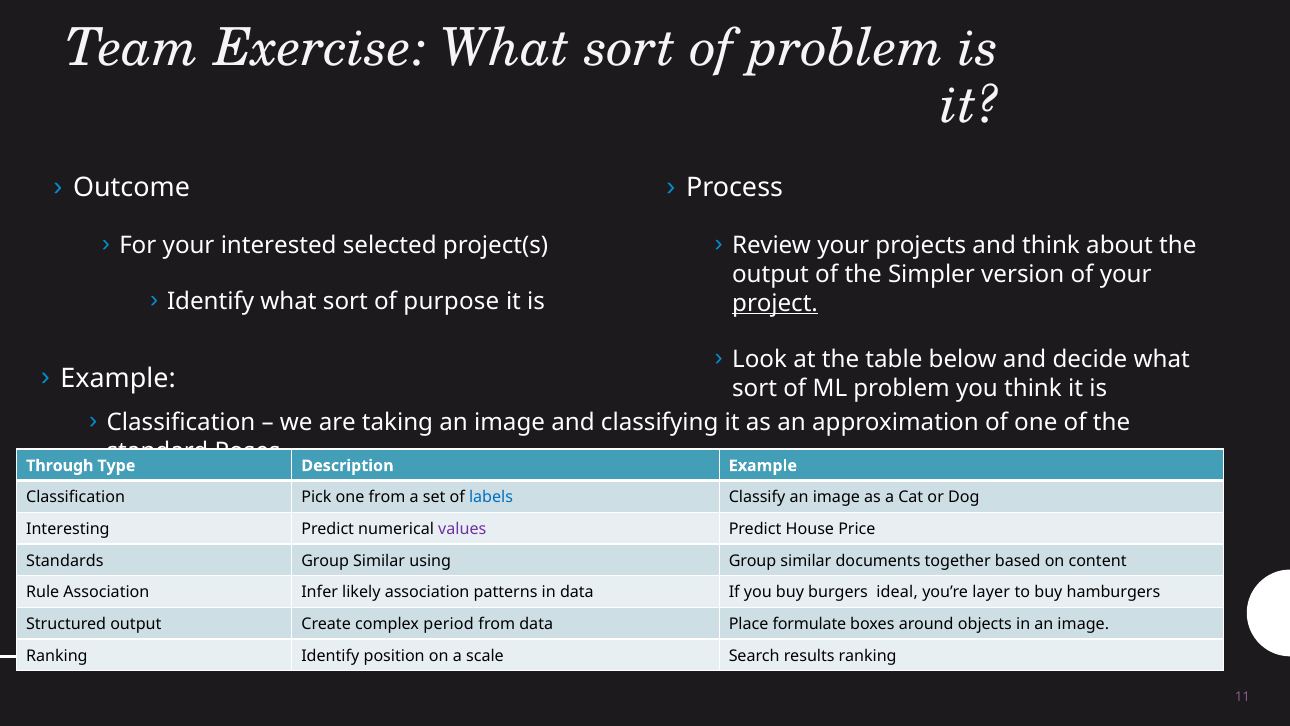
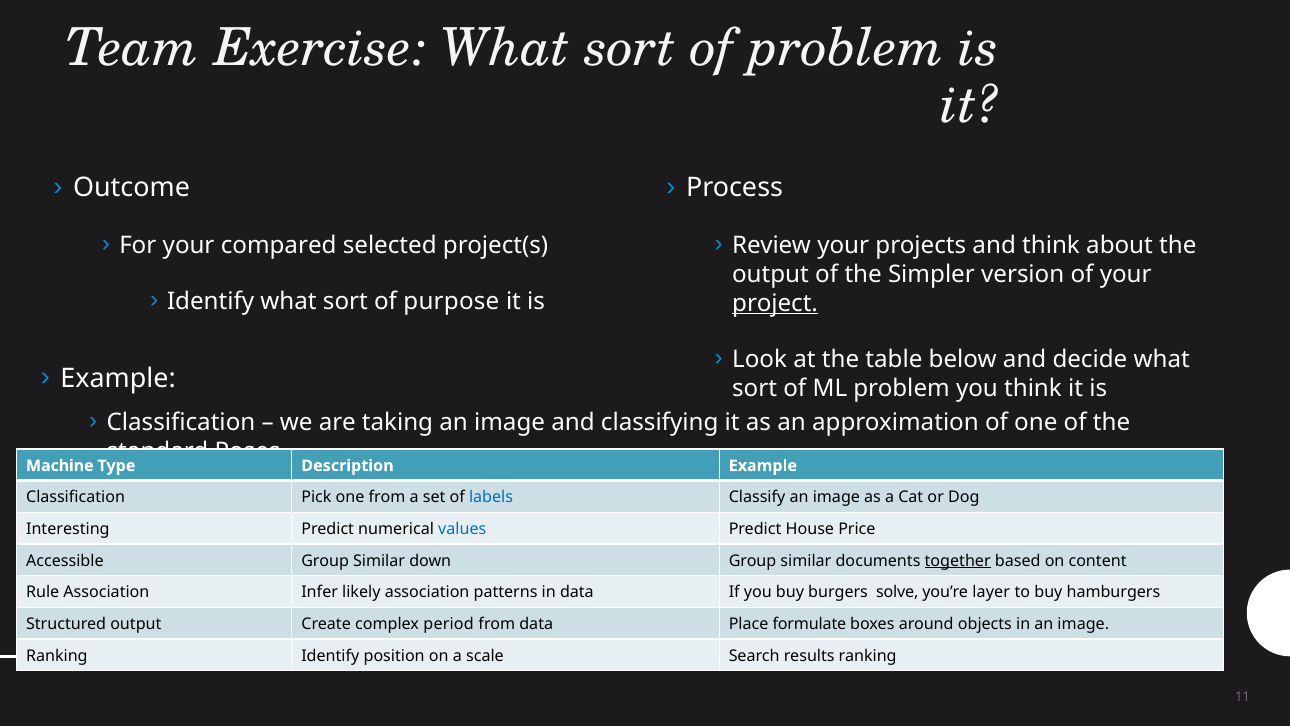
interested: interested -> compared
Through: Through -> Machine
values colour: purple -> blue
Standards: Standards -> Accessible
using: using -> down
together underline: none -> present
ideal: ideal -> solve
